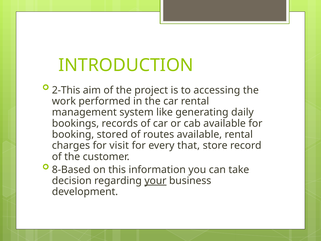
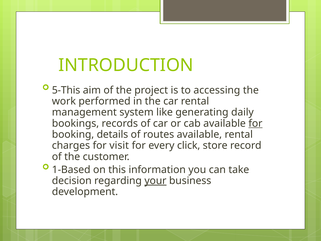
2-This: 2-This -> 5-This
for at (255, 123) underline: none -> present
stored: stored -> details
that: that -> click
8-Based: 8-Based -> 1-Based
